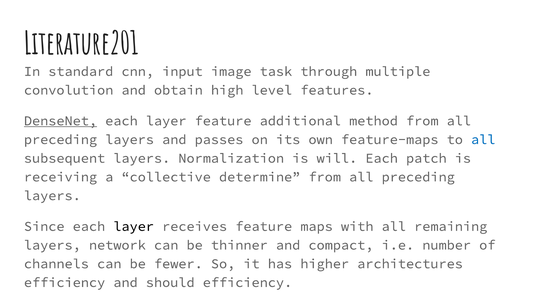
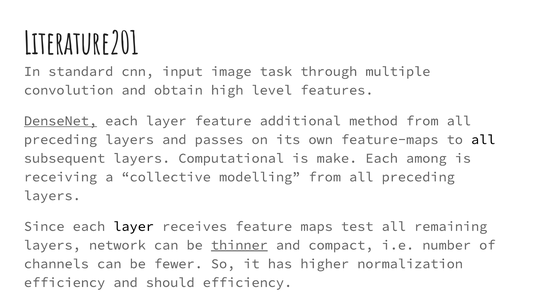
all at (483, 139) colour: blue -> black
Normalization: Normalization -> Computational
will: will -> make
patch: patch -> among
determine: determine -> modelling
with: with -> test
thinner underline: none -> present
architectures: architectures -> normalization
